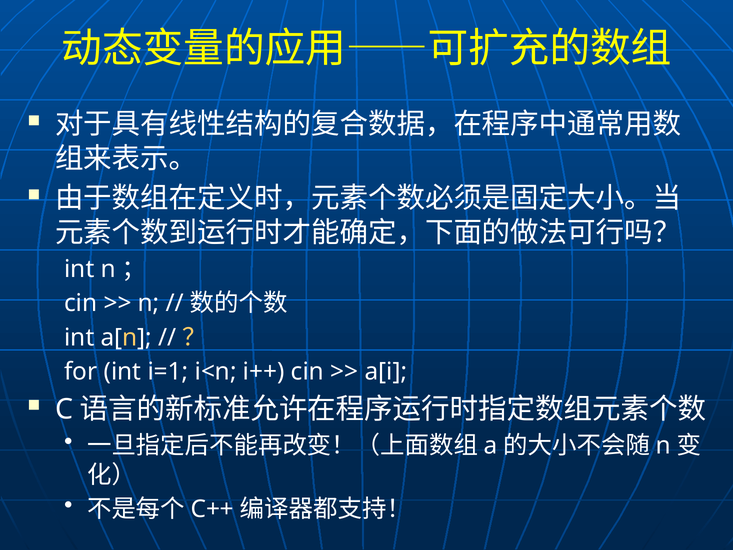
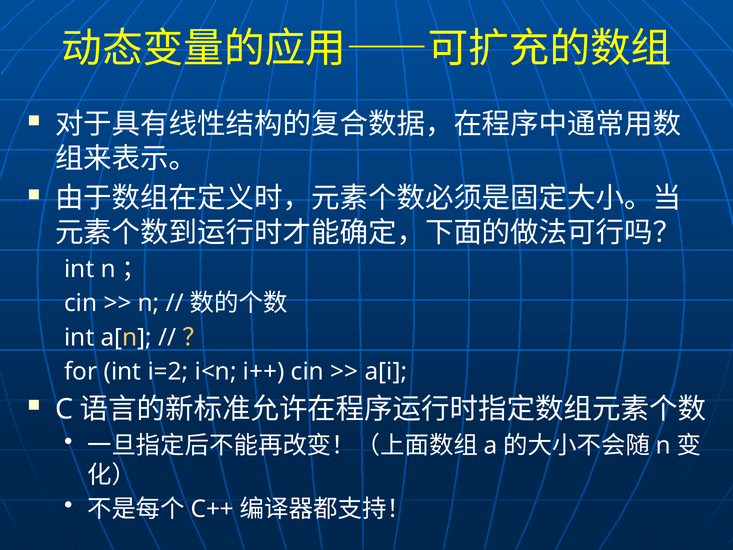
i=1: i=1 -> i=2
